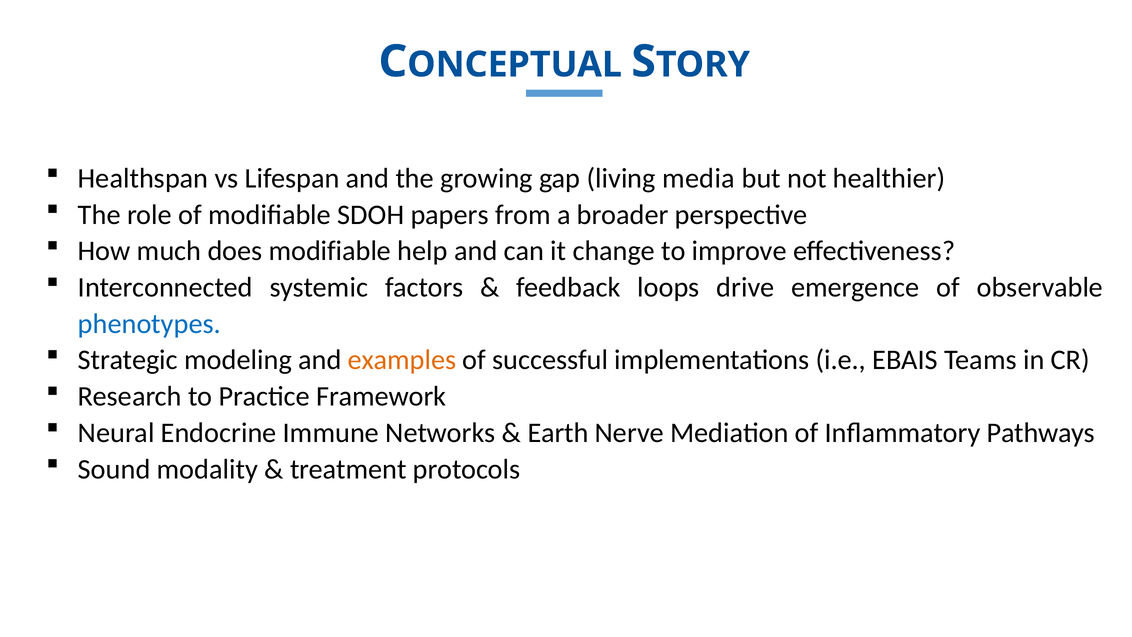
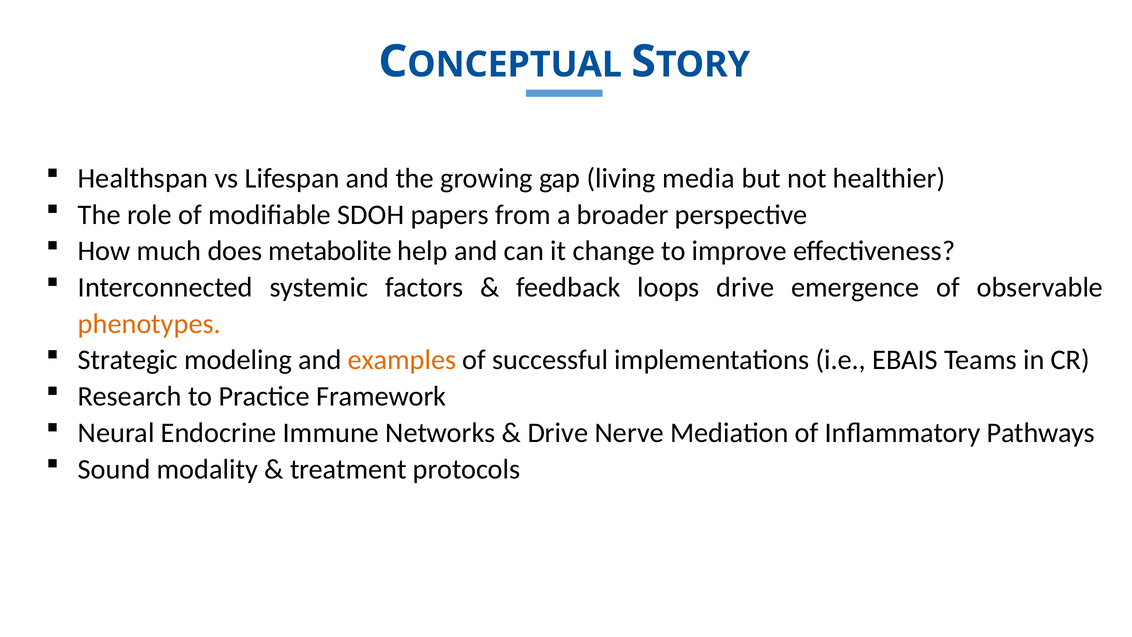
does modifiable: modifiable -> metabolite
phenotypes colour: blue -> orange
Earth at (558, 433): Earth -> Drive
